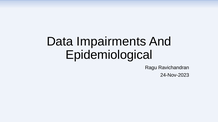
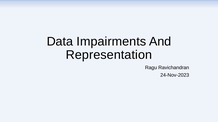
Epidemiological: Epidemiological -> Representation
